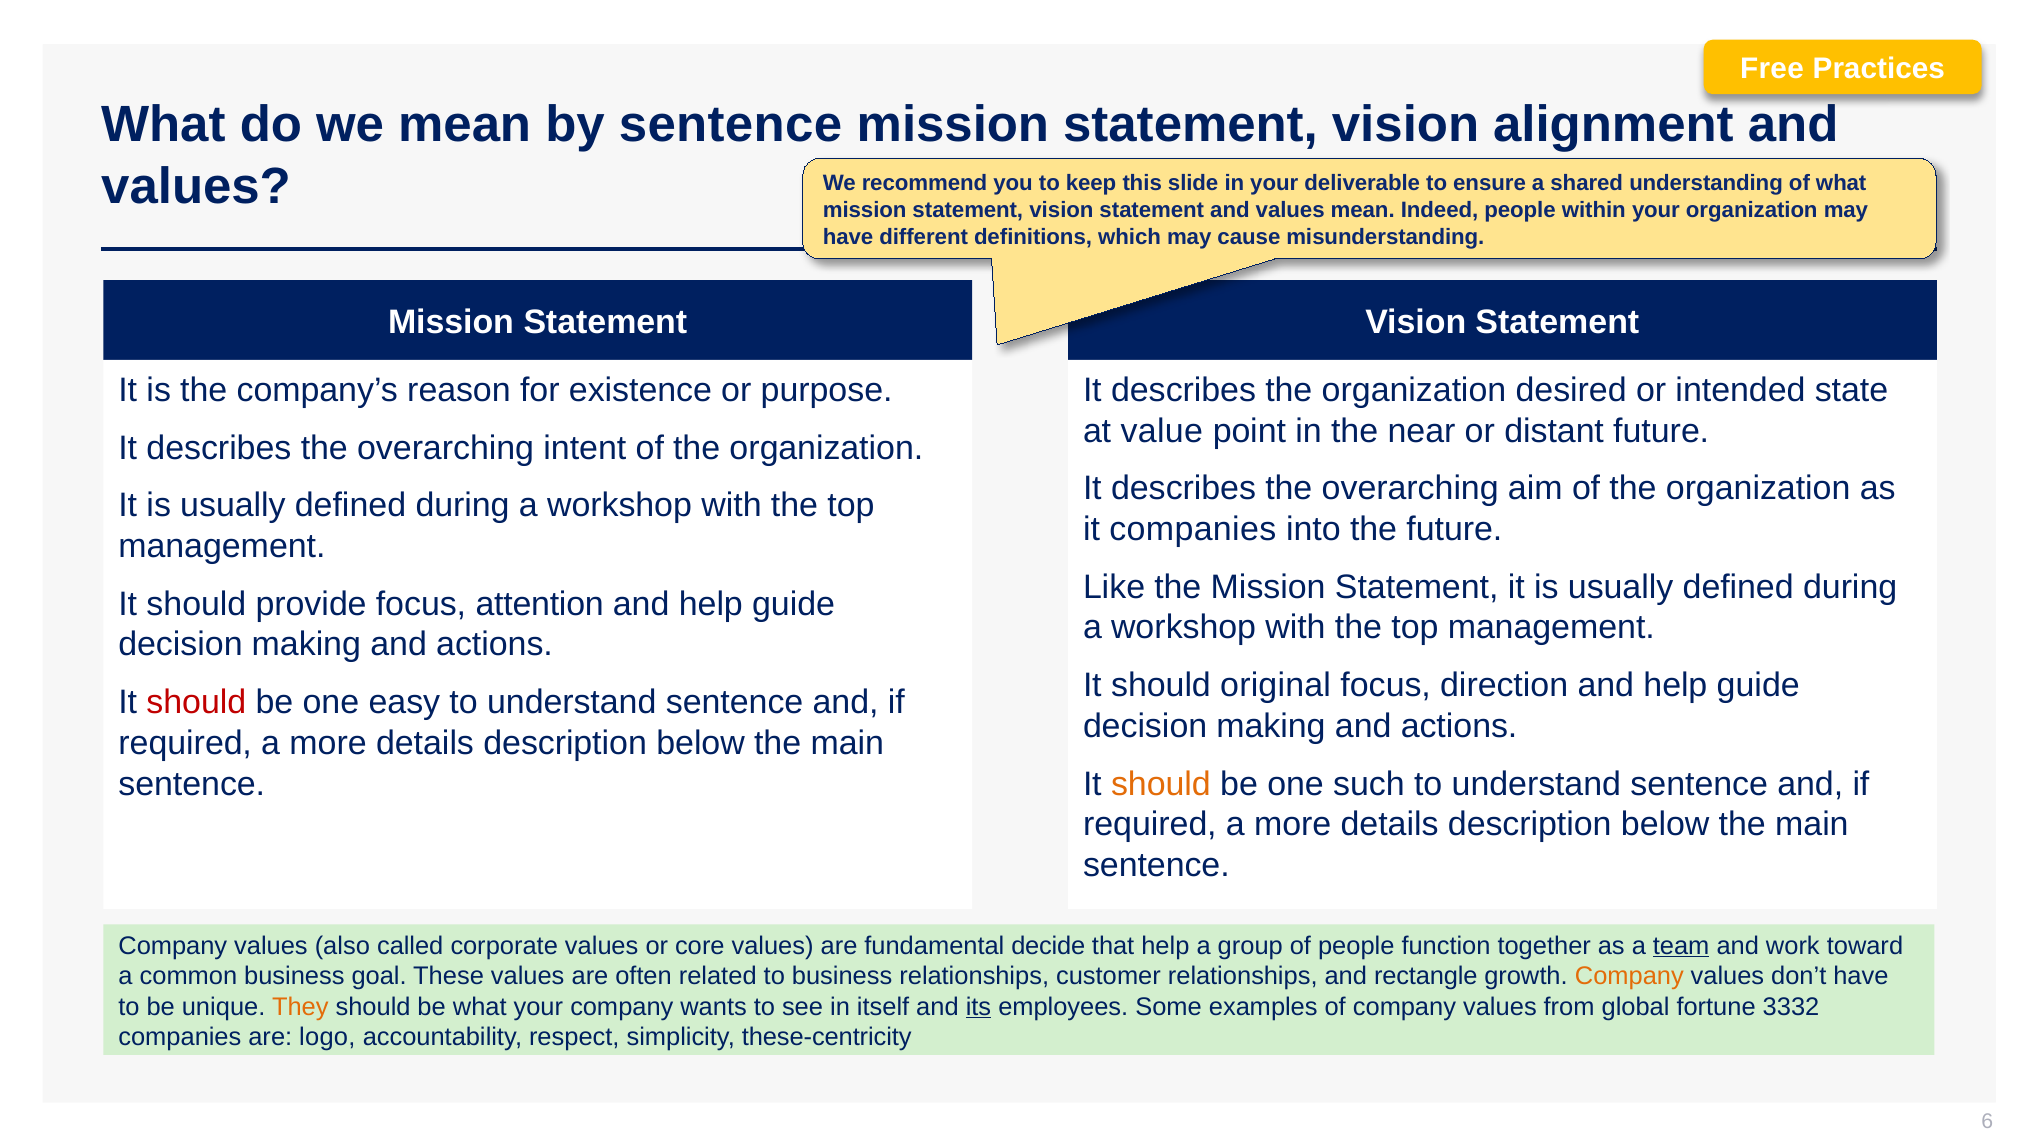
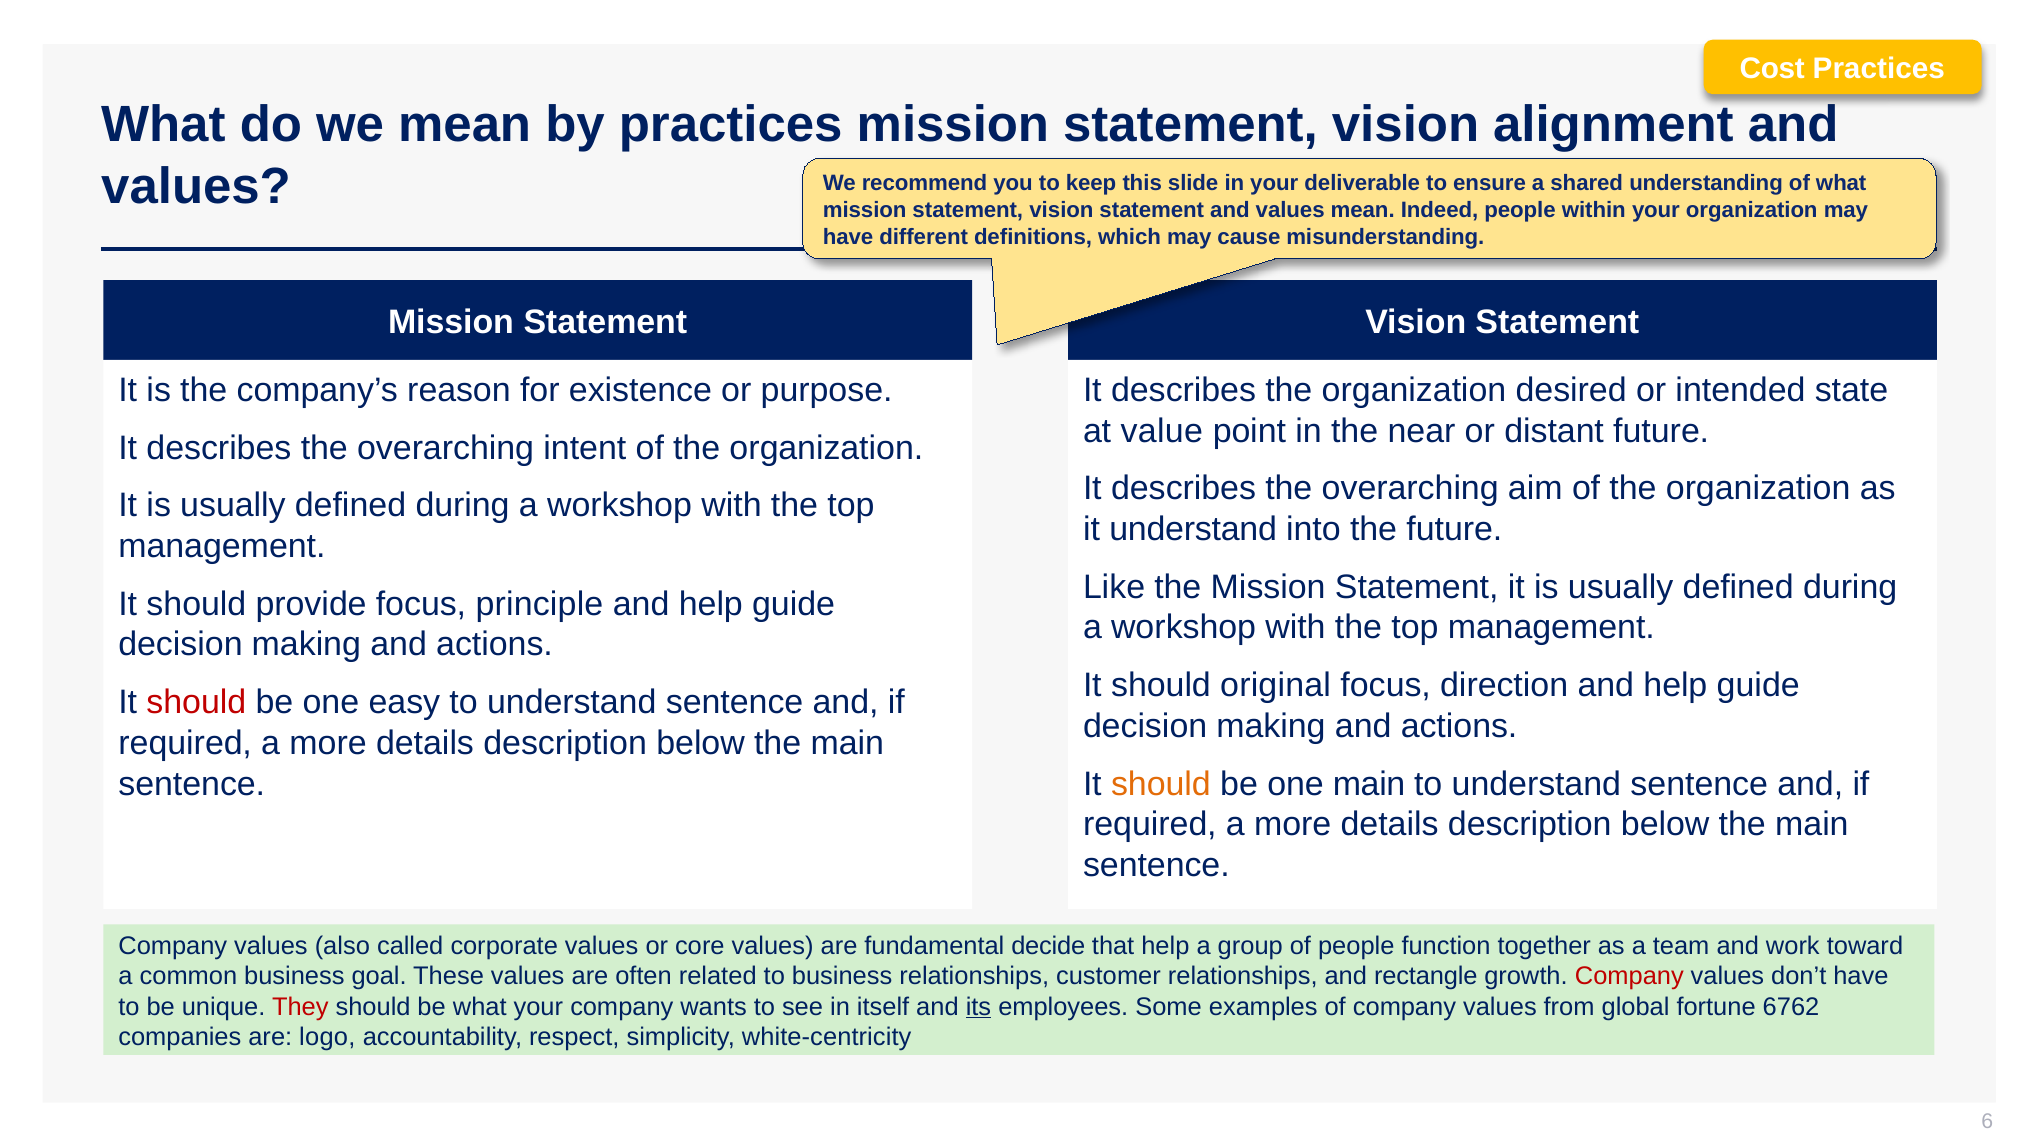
Free: Free -> Cost
by sentence: sentence -> practices
it companies: companies -> understand
attention: attention -> principle
one such: such -> main
team underline: present -> none
Company at (1629, 977) colour: orange -> red
They colour: orange -> red
3332: 3332 -> 6762
these-centricity: these-centricity -> white-centricity
